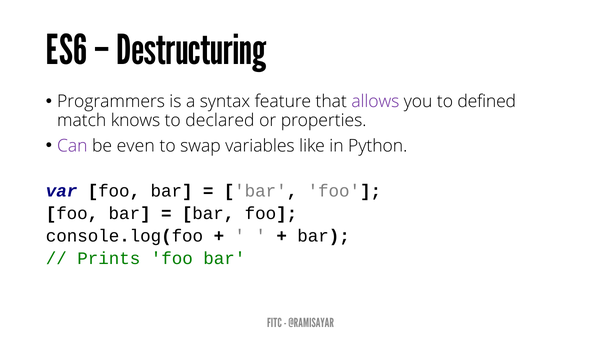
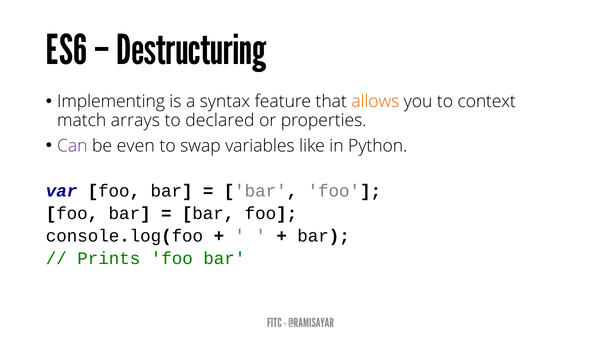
Programmers: Programmers -> Implementing
allows colour: purple -> orange
defined: defined -> context
knows: knows -> arrays
